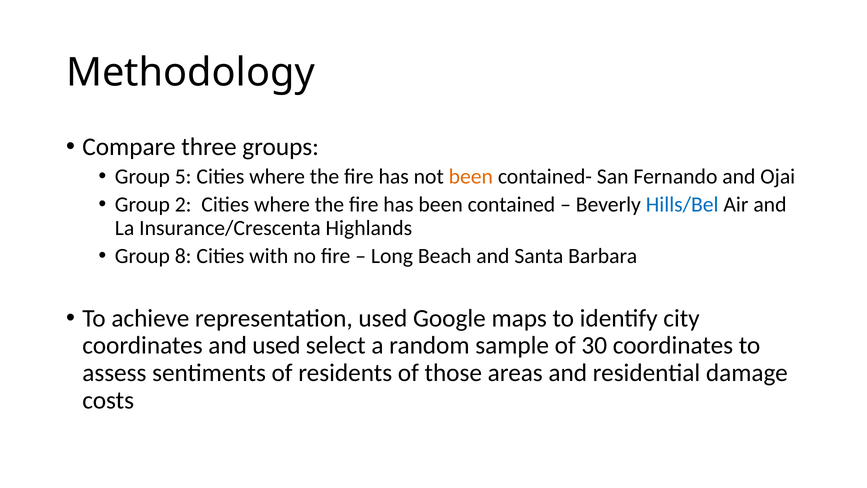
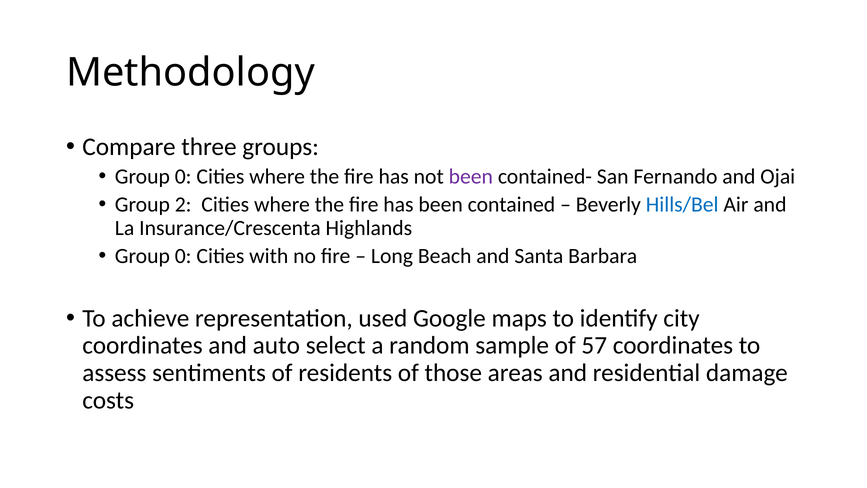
5 at (183, 176): 5 -> 0
been at (471, 176) colour: orange -> purple
8 at (183, 256): 8 -> 0
and used: used -> auto
30: 30 -> 57
